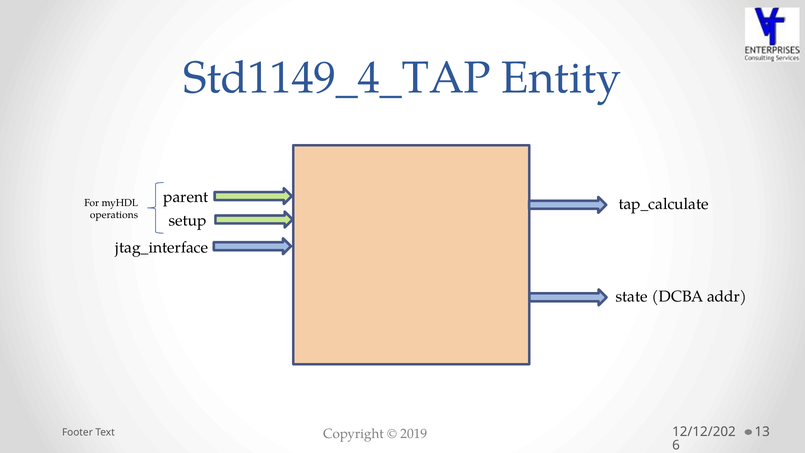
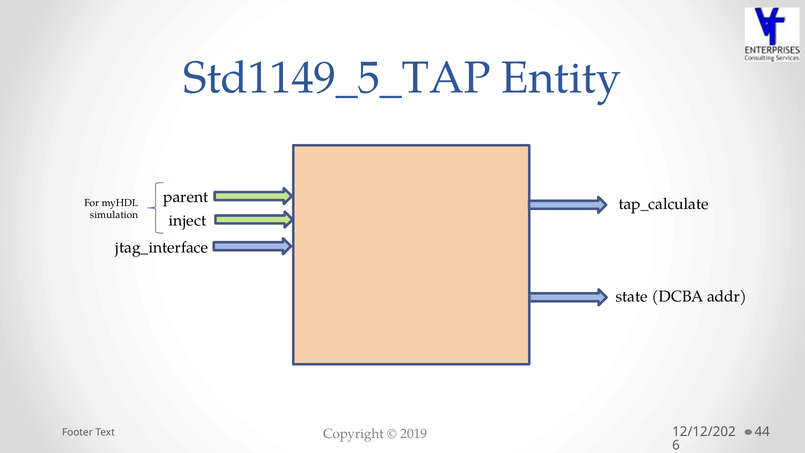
Std1149_4_TAP: Std1149_4_TAP -> Std1149_5_TAP
operations: operations -> simulation
setup: setup -> inject
13: 13 -> 44
